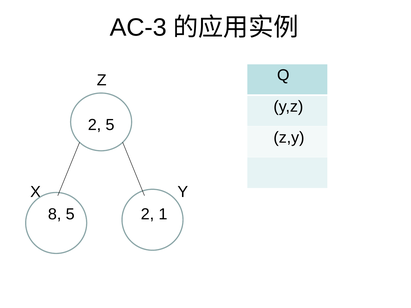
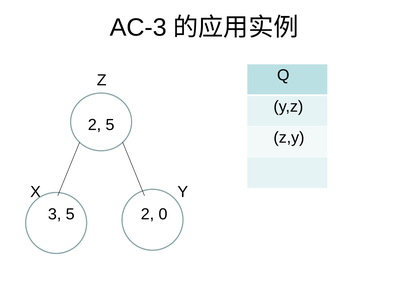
8: 8 -> 3
1: 1 -> 0
